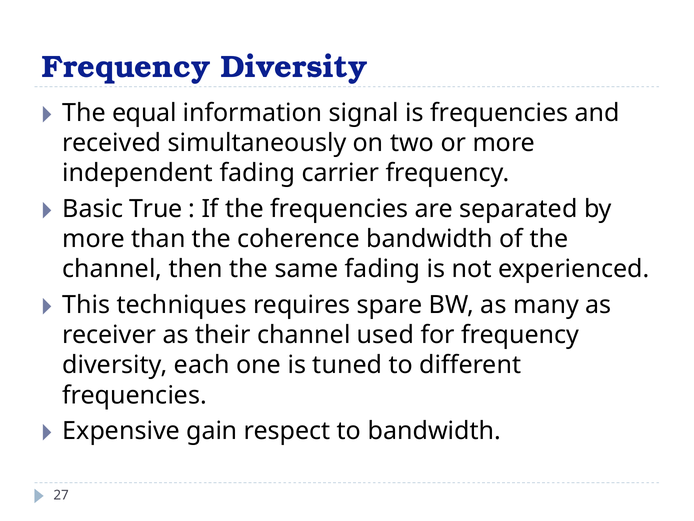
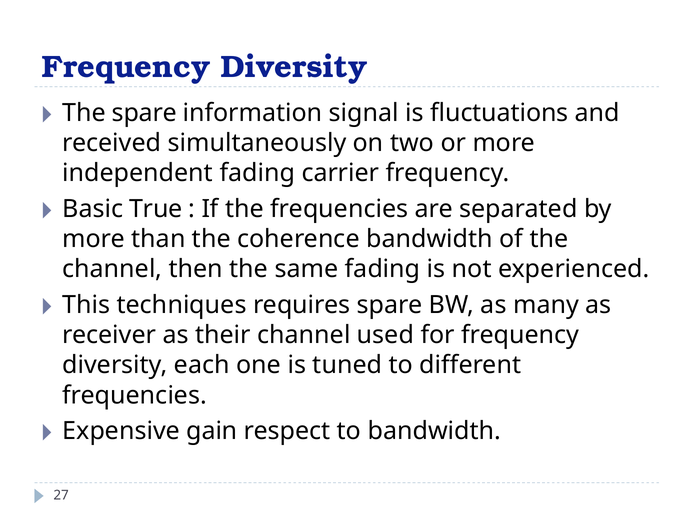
The equal: equal -> spare
is frequencies: frequencies -> fluctuations
